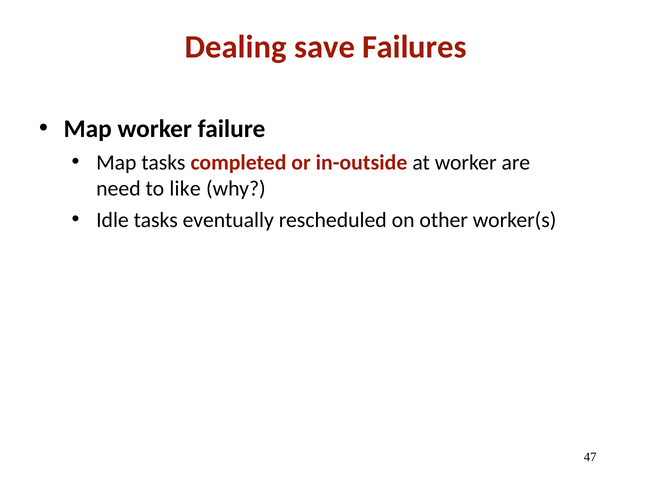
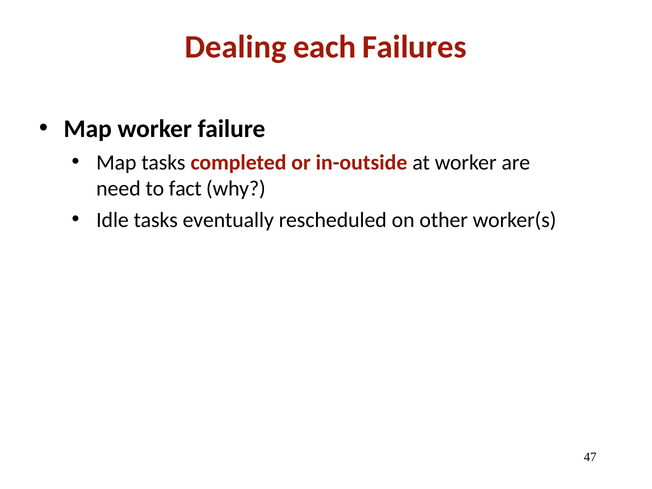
save: save -> each
like: like -> fact
